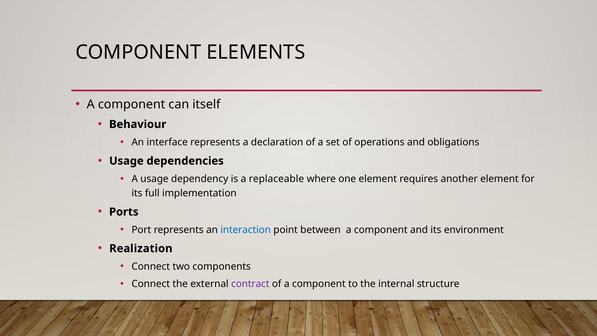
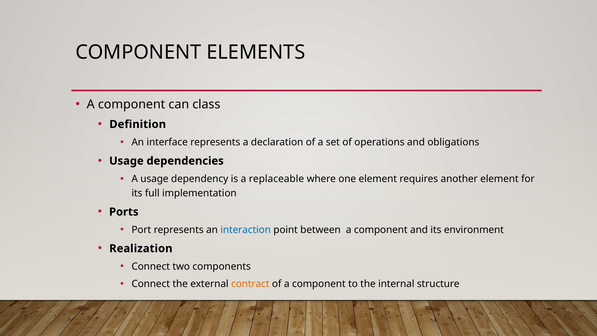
itself: itself -> class
Behaviour: Behaviour -> Definition
contract colour: purple -> orange
